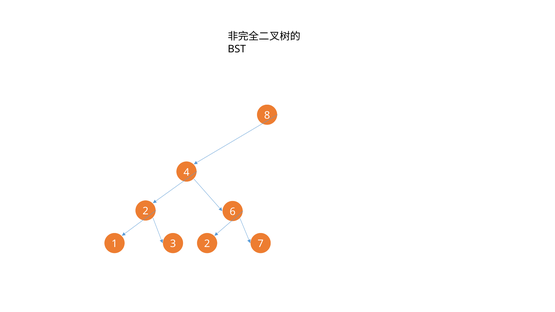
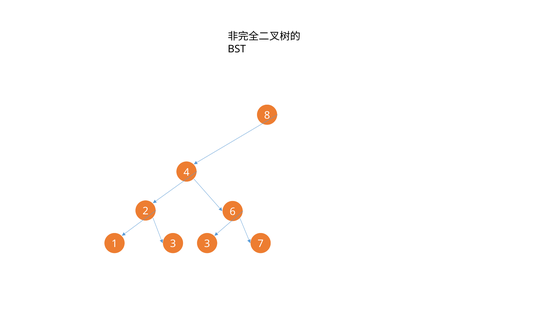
3 2: 2 -> 3
